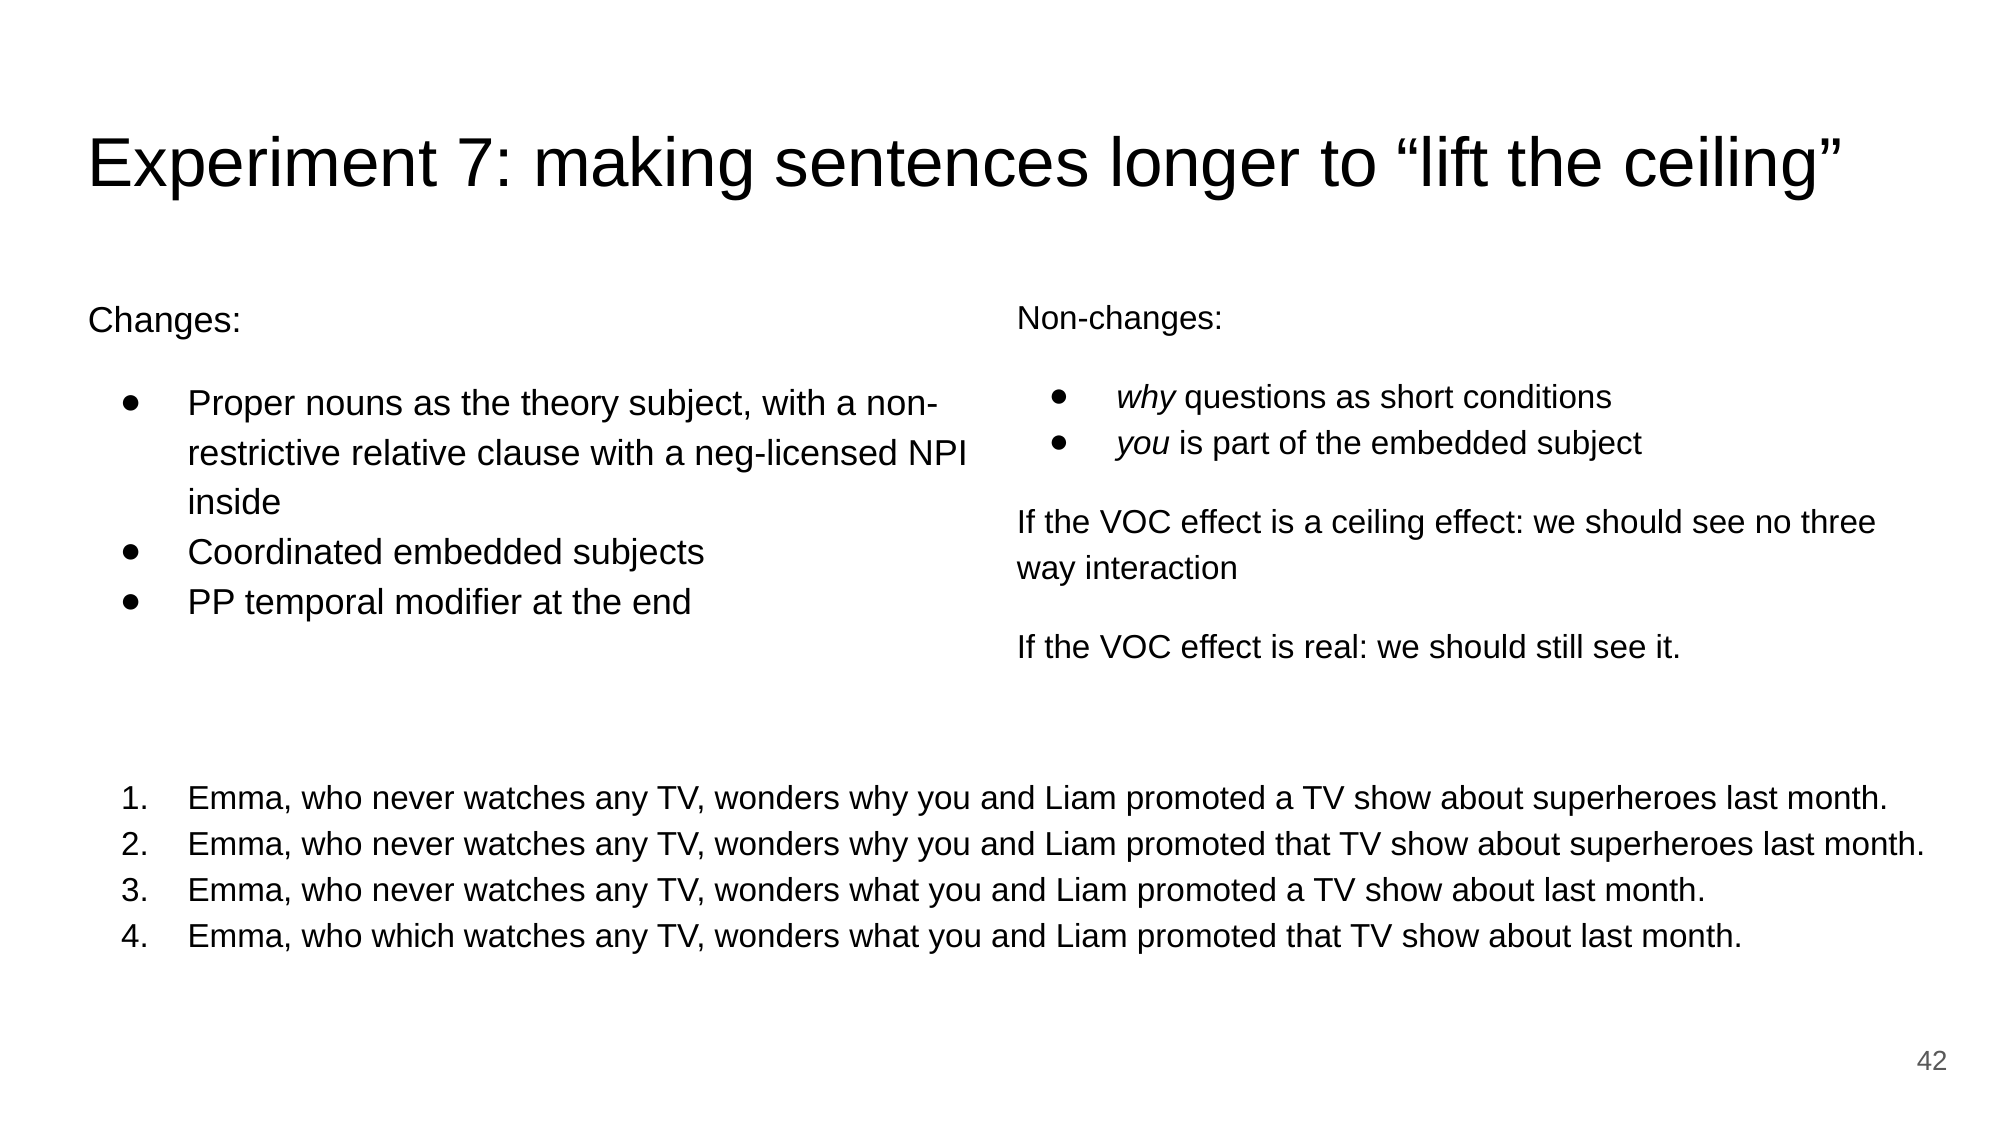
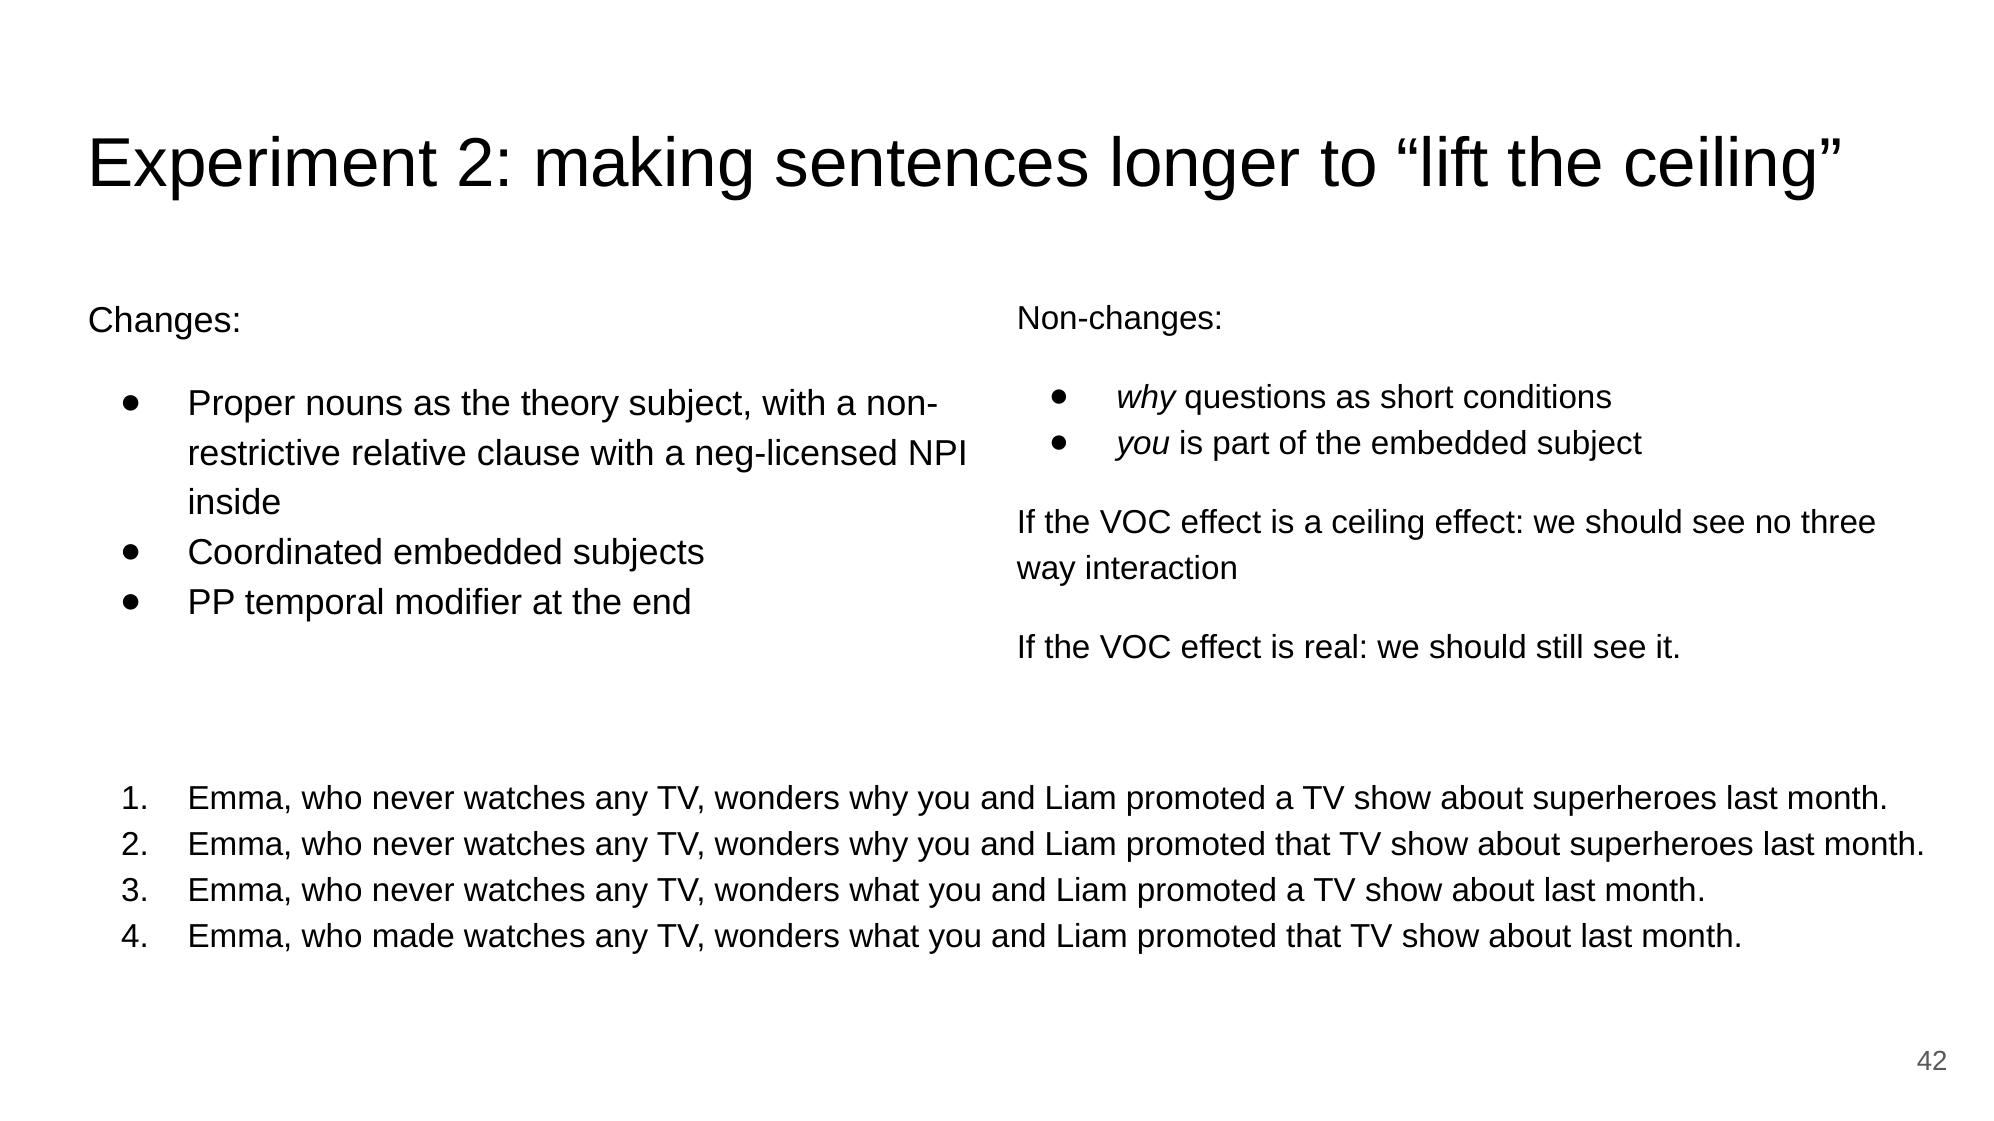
Experiment 7: 7 -> 2
which: which -> made
